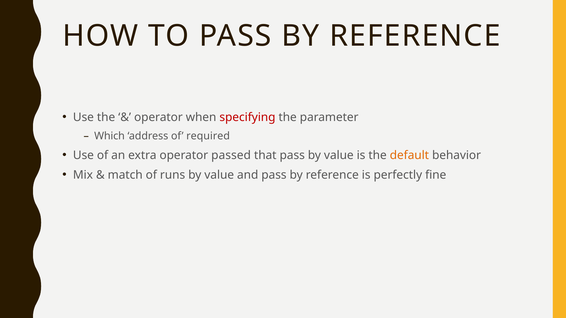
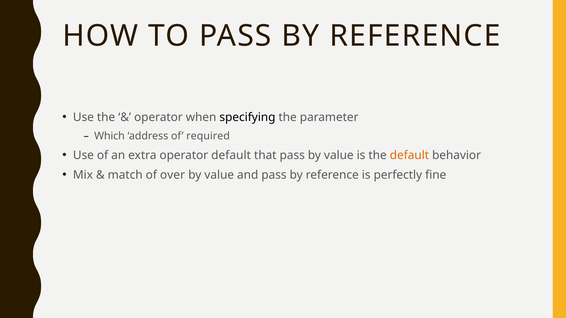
specifying colour: red -> black
operator passed: passed -> default
runs: runs -> over
